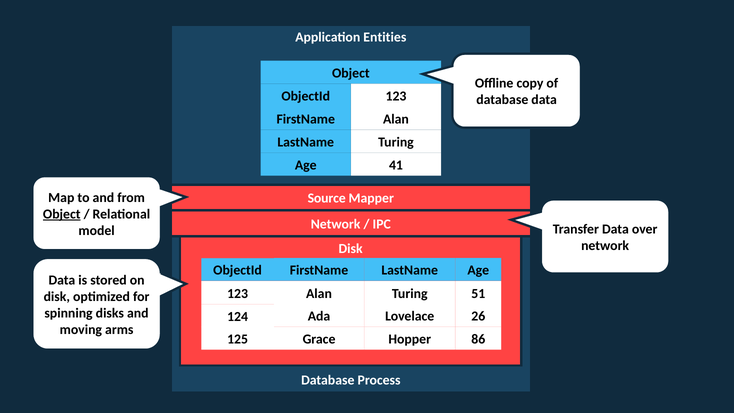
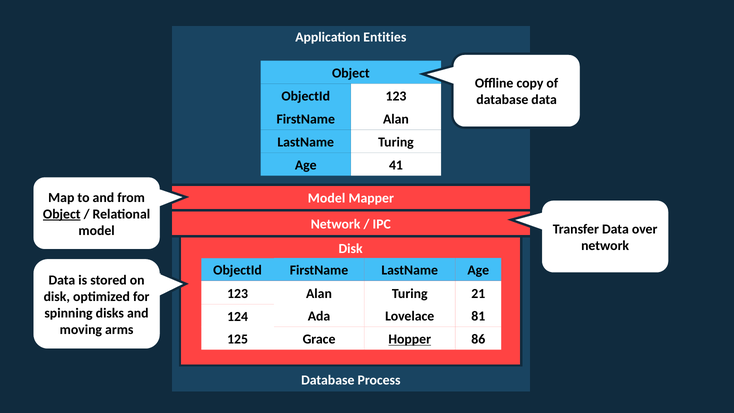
Source at (327, 198): Source -> Model
51: 51 -> 21
26: 26 -> 81
Hopper underline: none -> present
